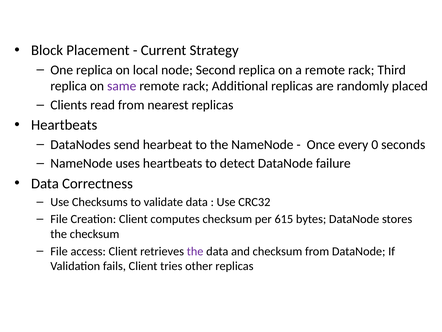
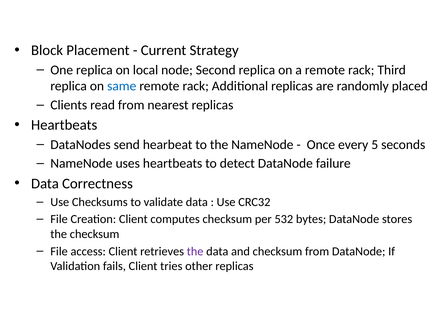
same colour: purple -> blue
0: 0 -> 5
615: 615 -> 532
